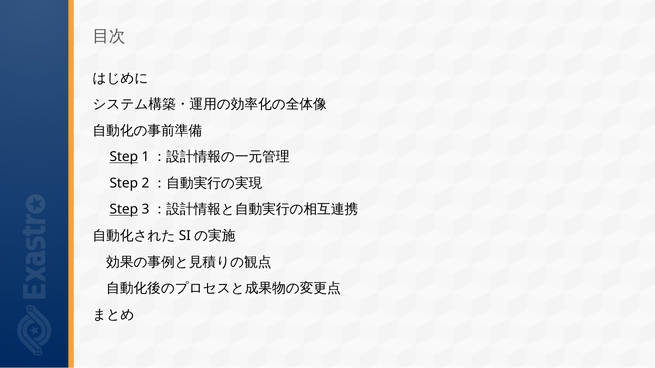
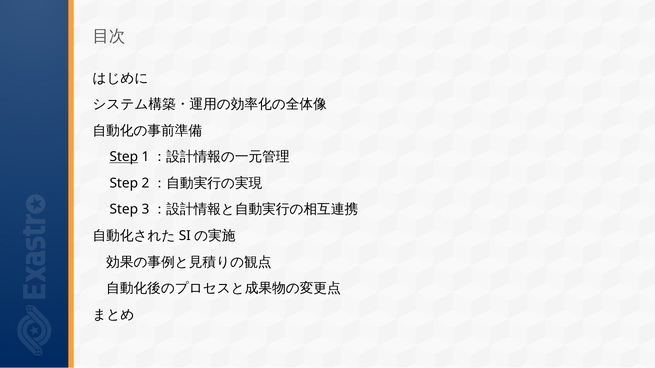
Step at (124, 210) underline: present -> none
